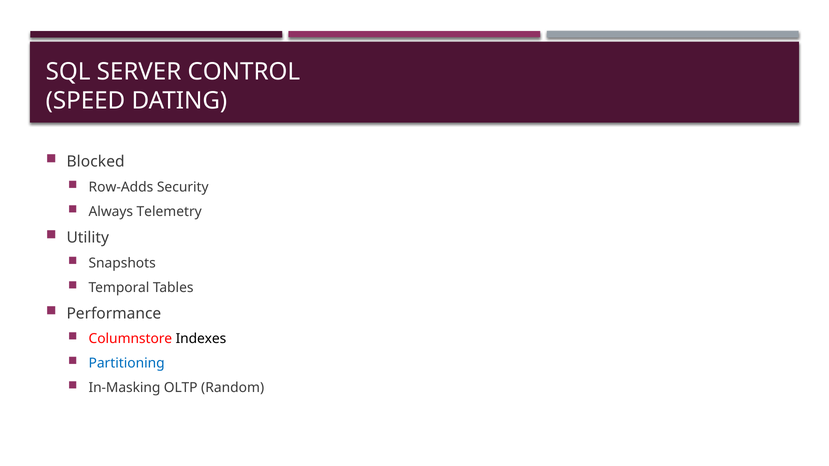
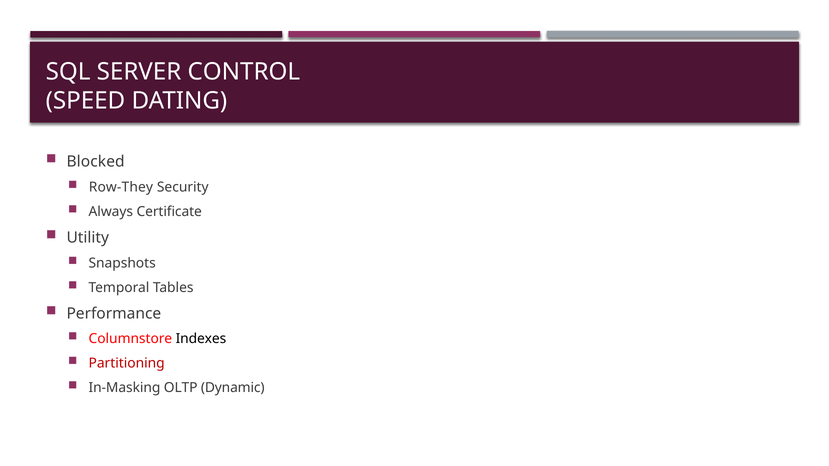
Row-Adds: Row-Adds -> Row-They
Telemetry: Telemetry -> Certificate
Partitioning colour: blue -> red
Random: Random -> Dynamic
